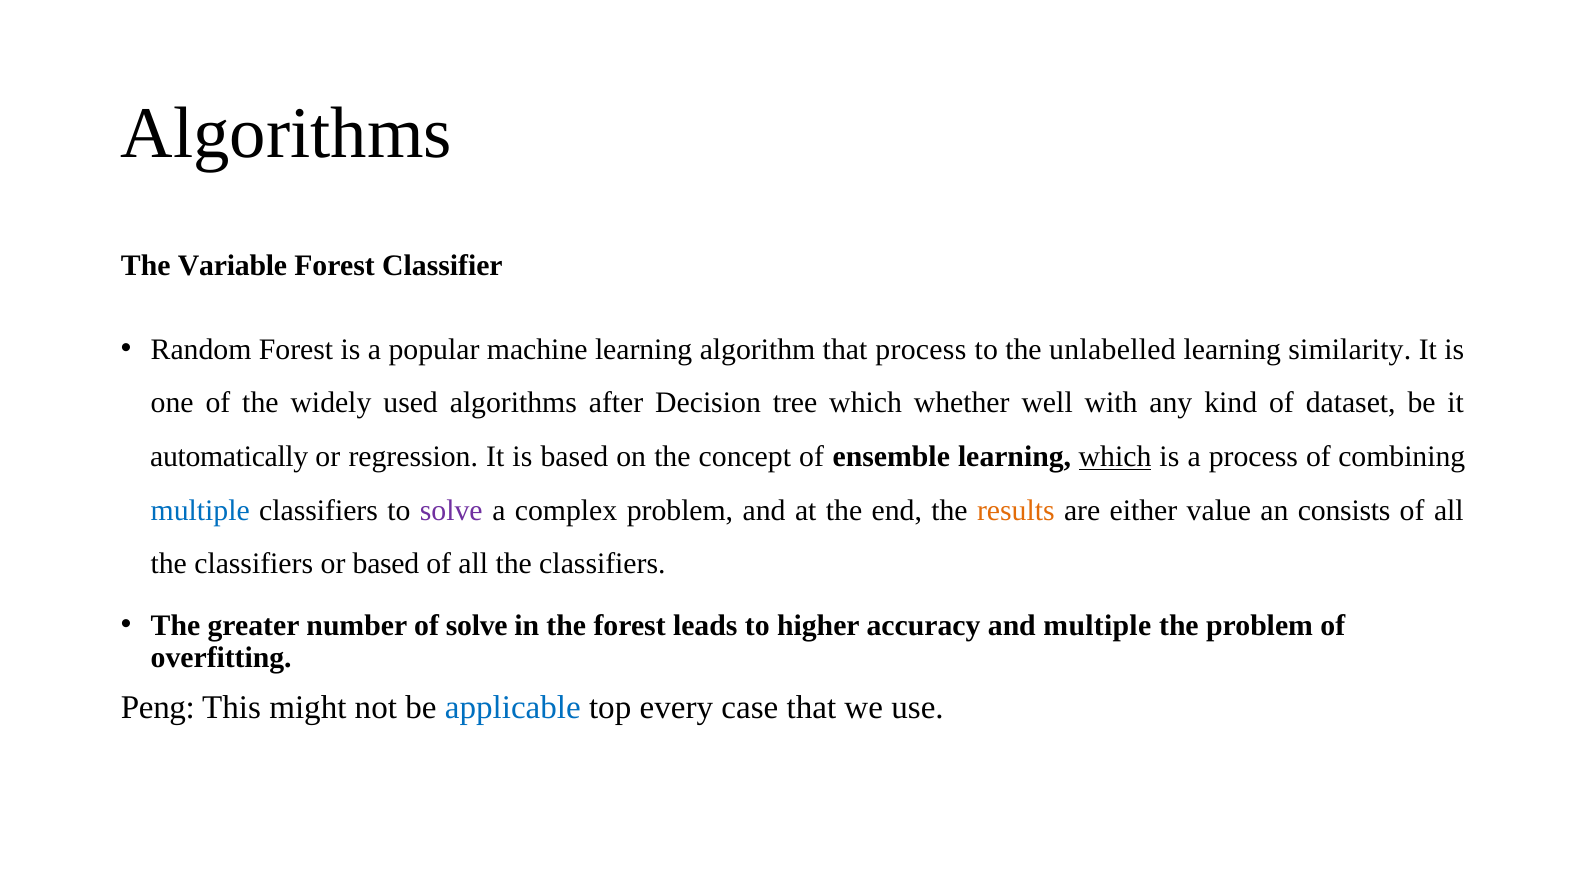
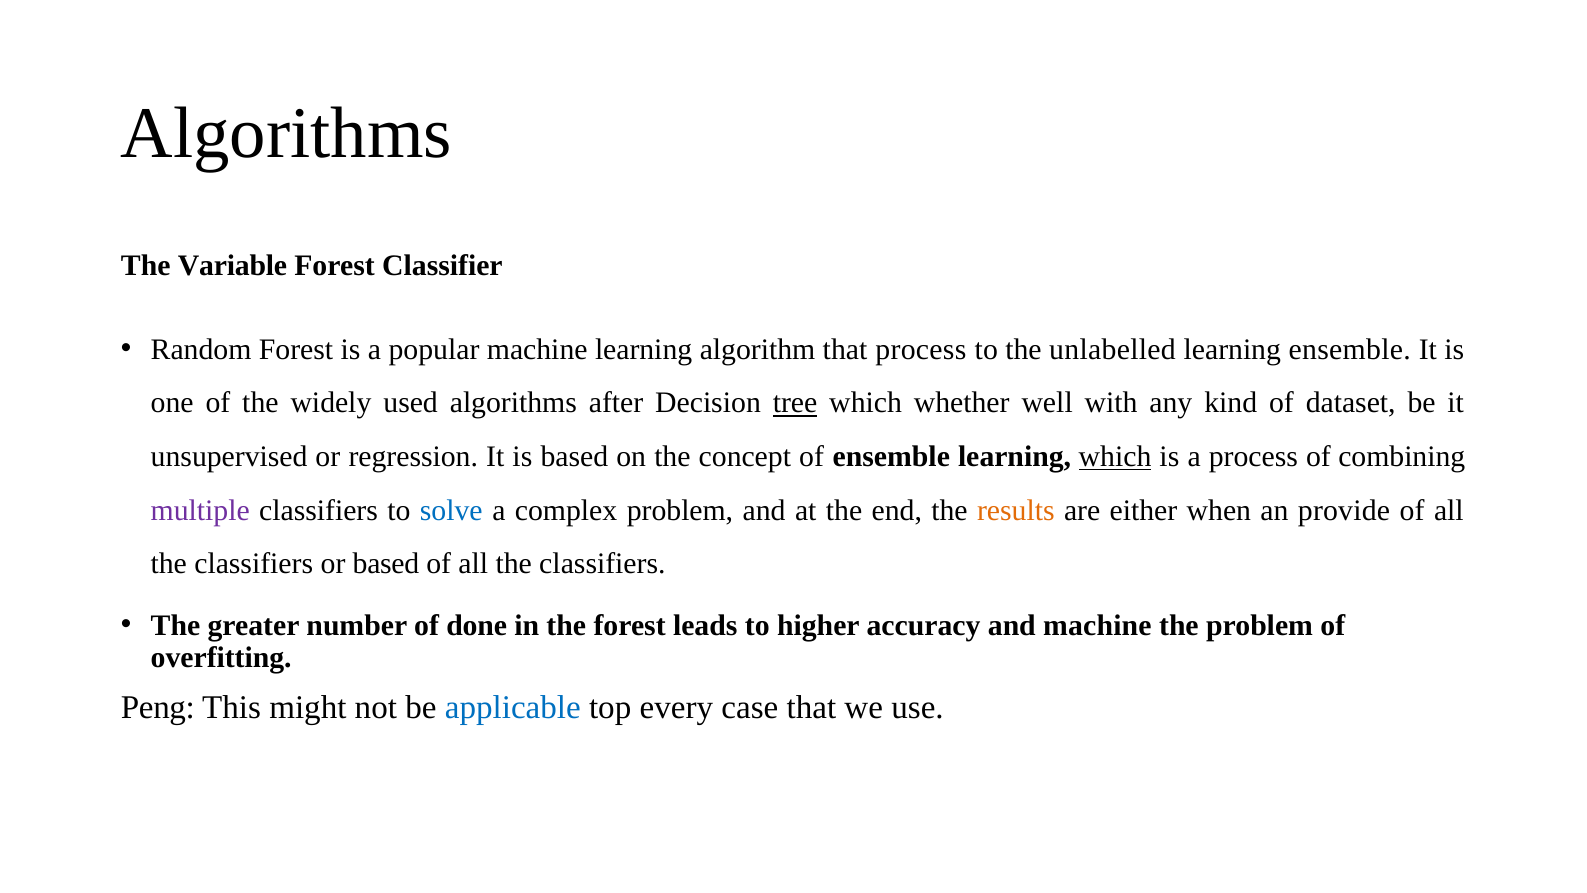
learning similarity: similarity -> ensemble
tree underline: none -> present
automatically: automatically -> unsupervised
multiple at (200, 510) colour: blue -> purple
solve at (451, 510) colour: purple -> blue
value: value -> when
consists: consists -> provide
of solve: solve -> done
and multiple: multiple -> machine
